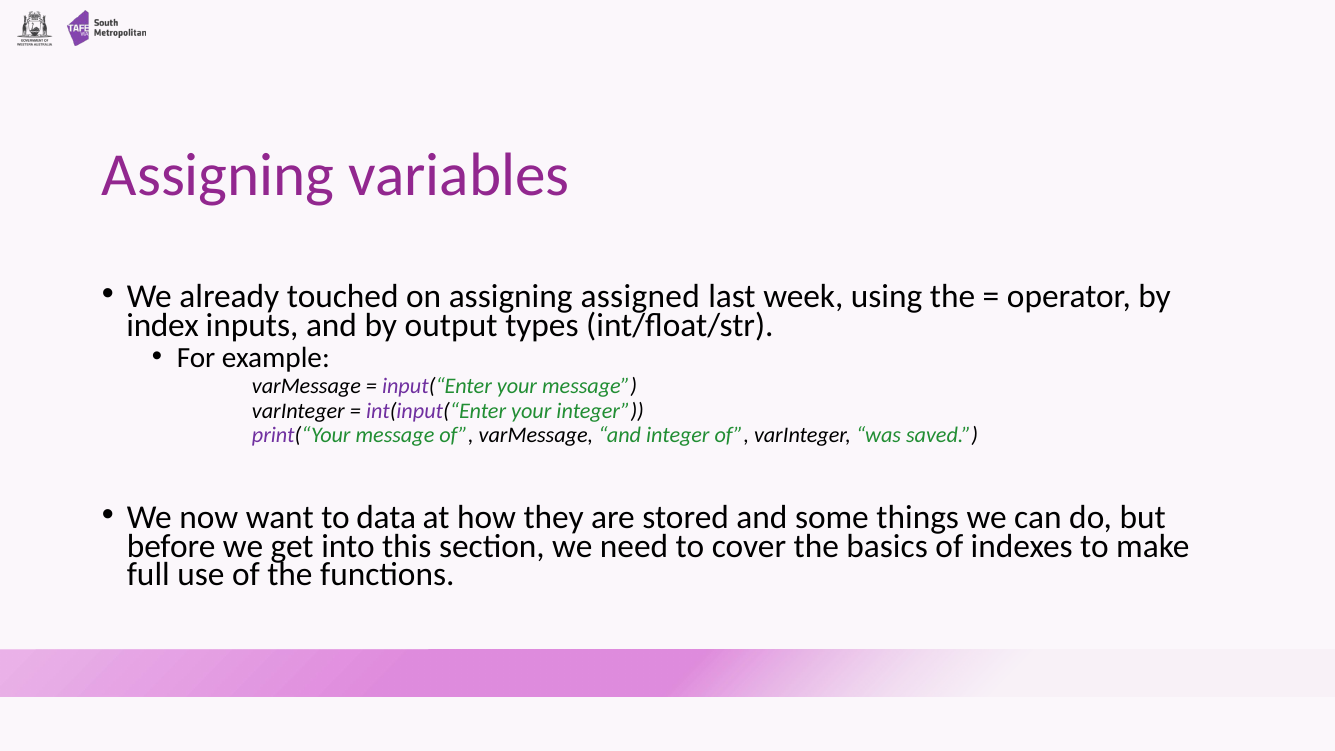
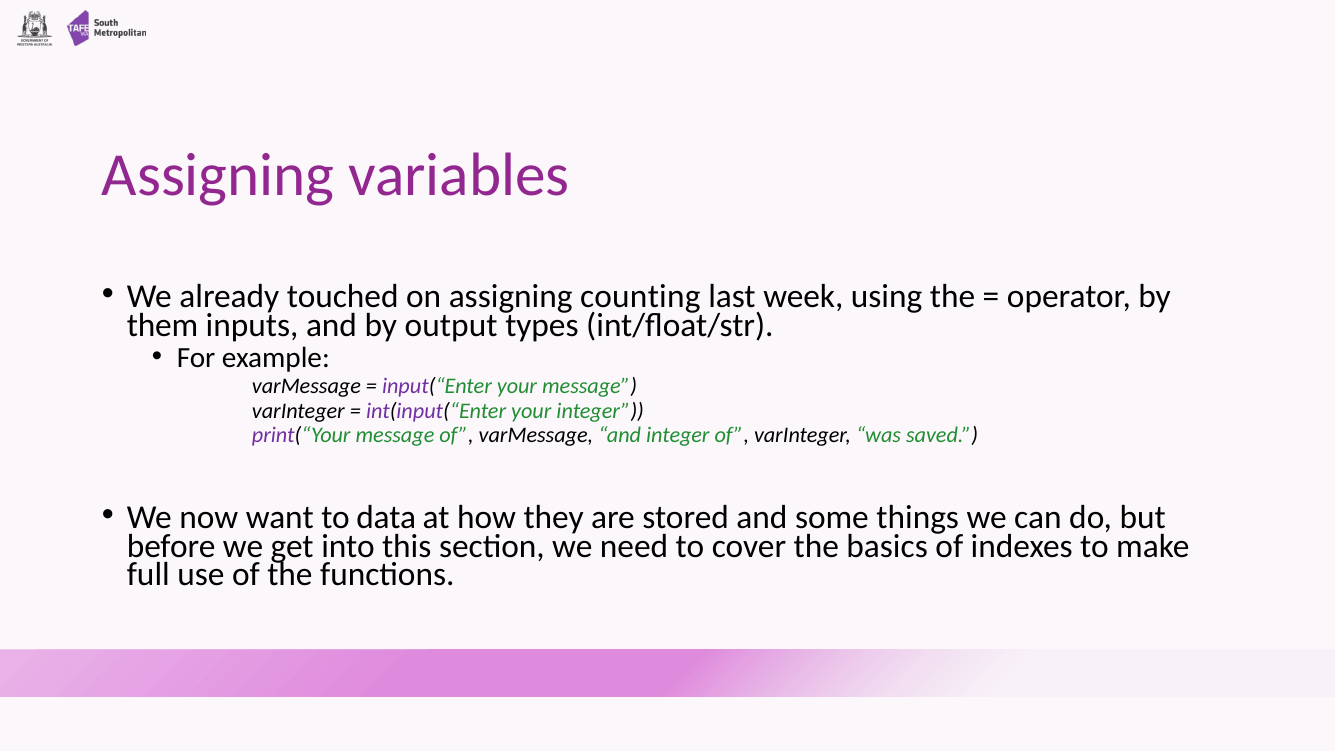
assigned: assigned -> counting
index: index -> them
